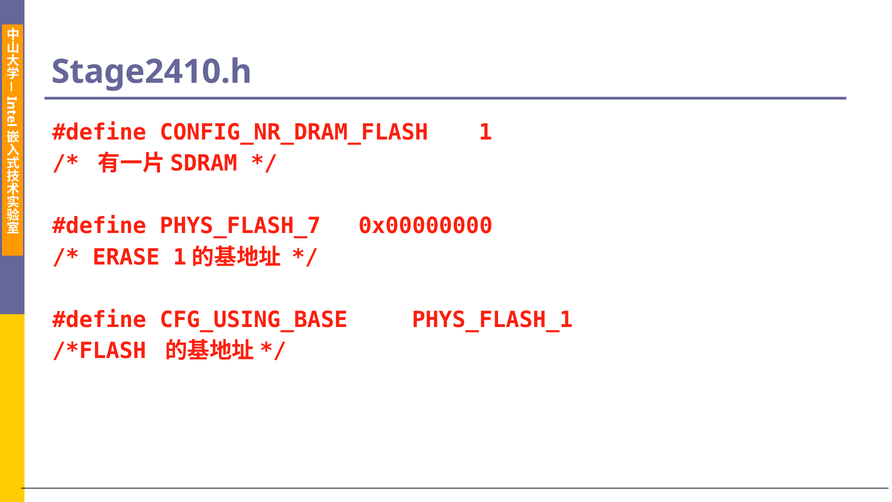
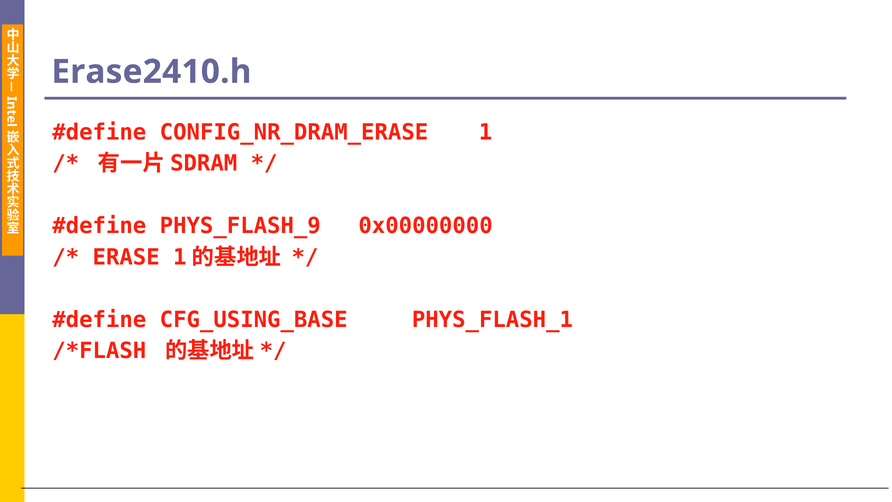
Stage2410.h: Stage2410.h -> Erase2410.h
CONFIG_NR_DRAM_FLASH: CONFIG_NR_DRAM_FLASH -> CONFIG_NR_DRAM_ERASE
PHYS_FLASH_7: PHYS_FLASH_7 -> PHYS_FLASH_9
